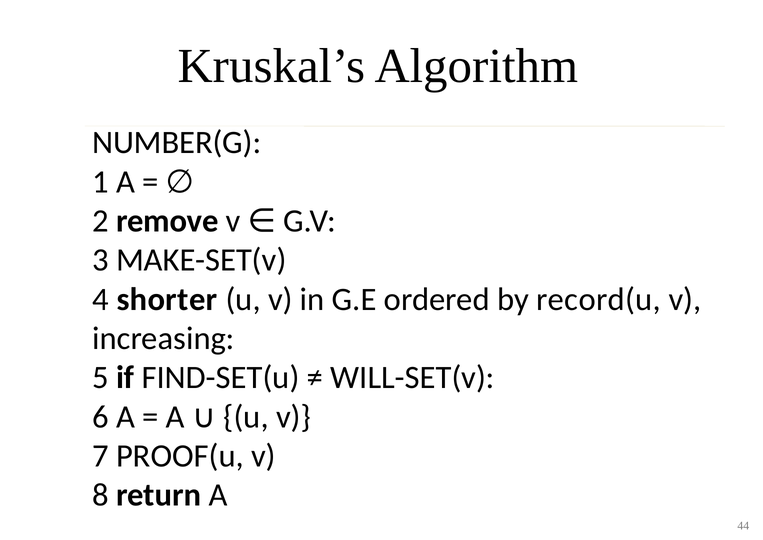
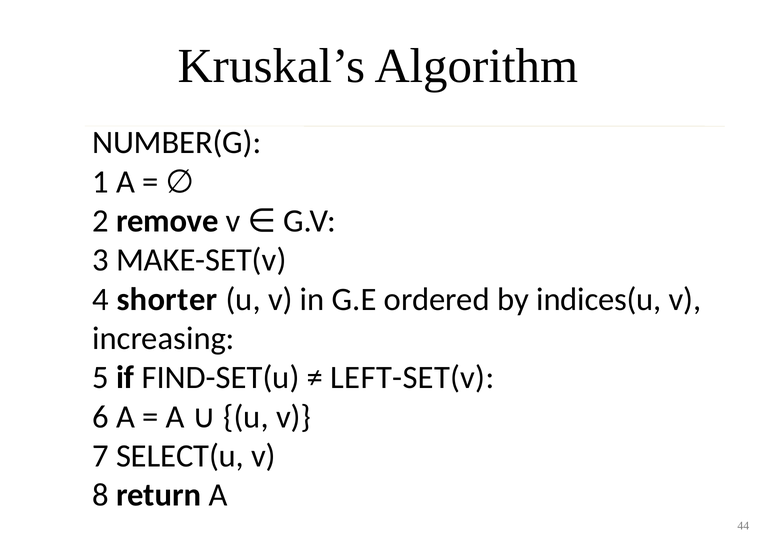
record(u: record(u -> indices(u
WILL-SET(v: WILL-SET(v -> LEFT-SET(v
PROOF(u: PROOF(u -> SELECT(u
